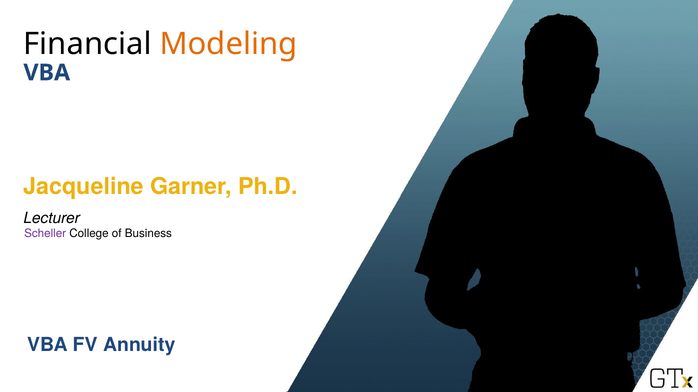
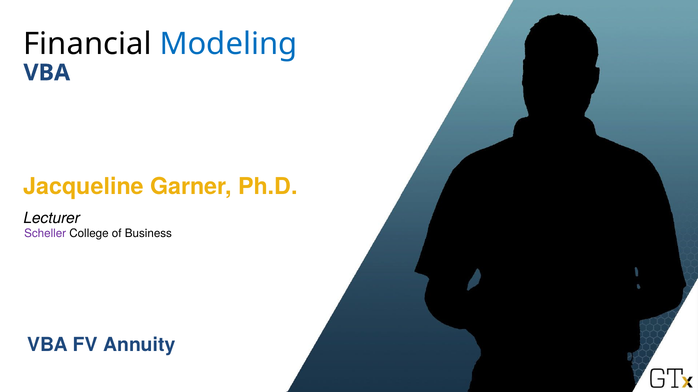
Modeling colour: orange -> blue
